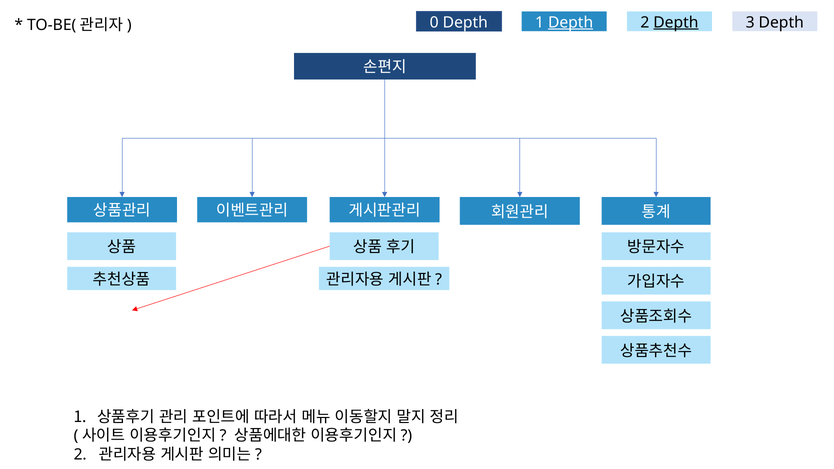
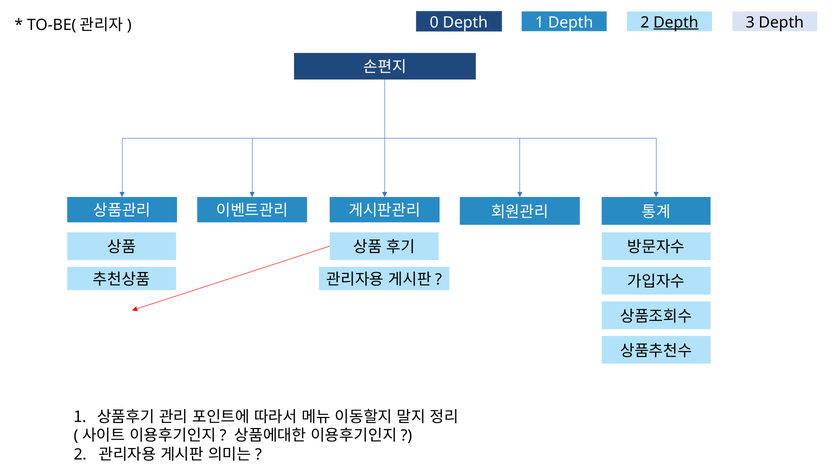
Depth at (571, 22) underline: present -> none
